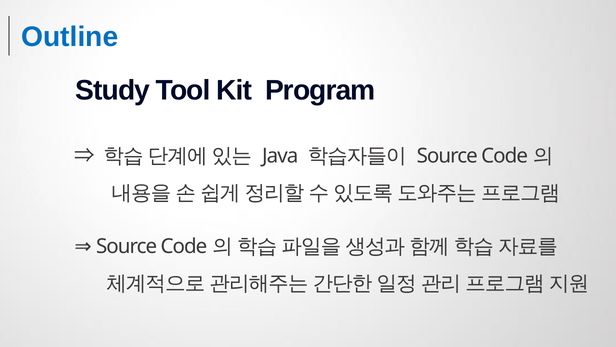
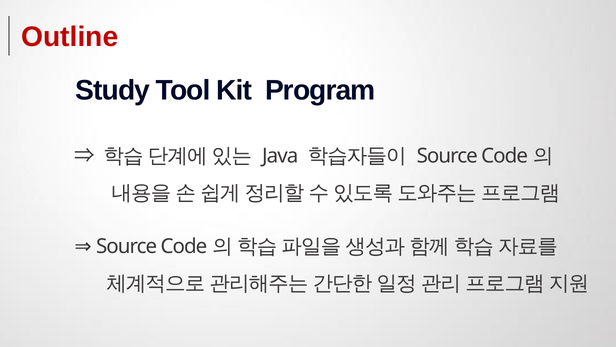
Outline colour: blue -> red
